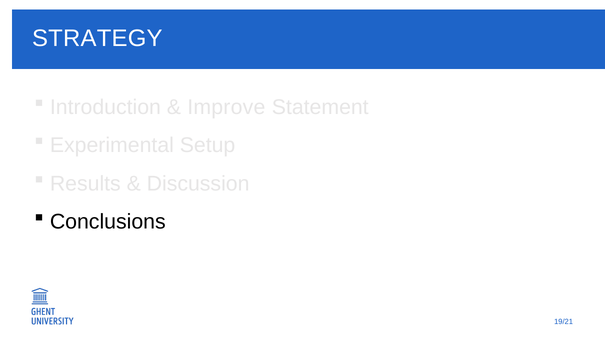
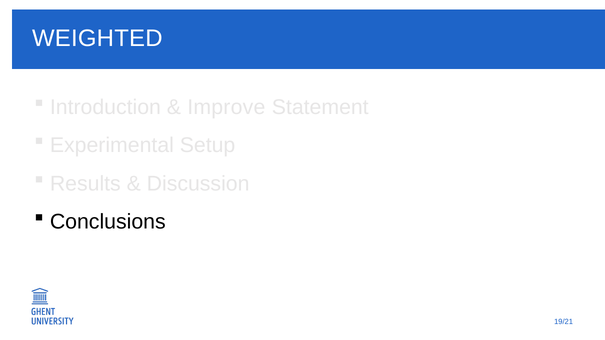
STRATEGY: STRATEGY -> WEIGHTED
